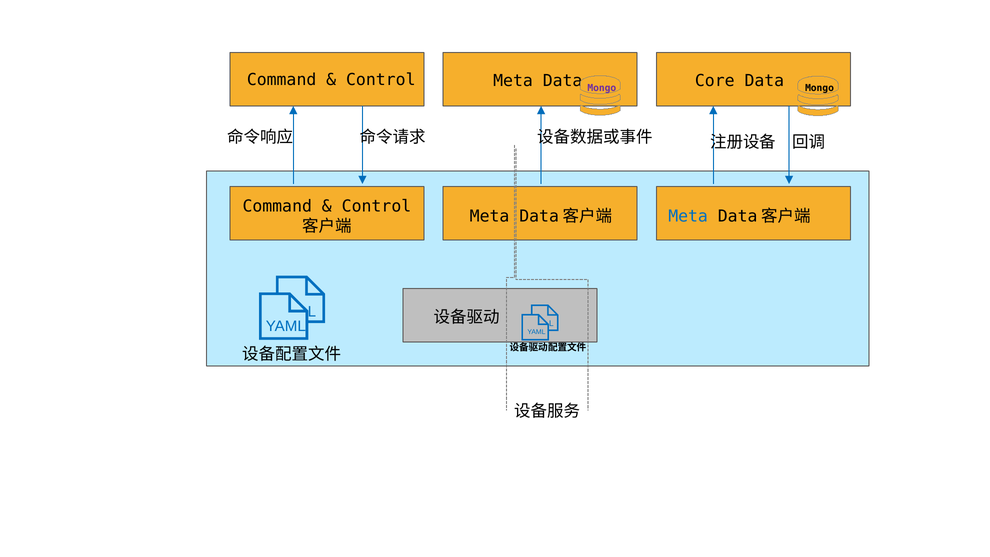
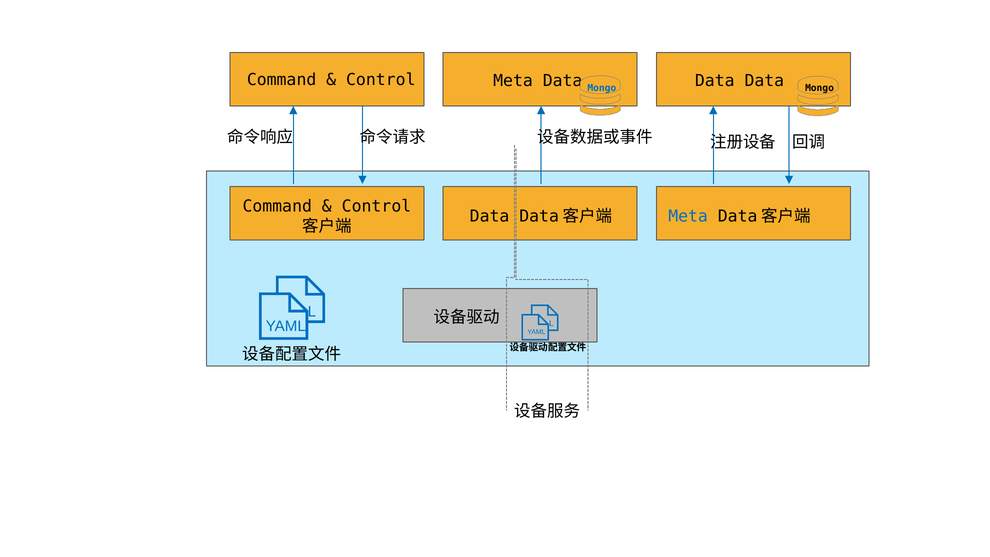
Core at (715, 81): Core -> Data
Mongo at (602, 88) colour: purple -> blue
Meta at (490, 216): Meta -> Data
